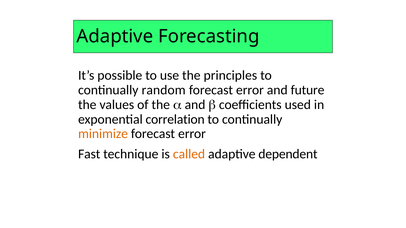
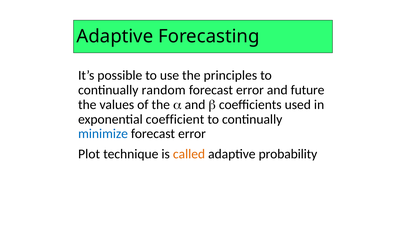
correlation: correlation -> coefficient
minimize colour: orange -> blue
Fast: Fast -> Plot
dependent: dependent -> probability
